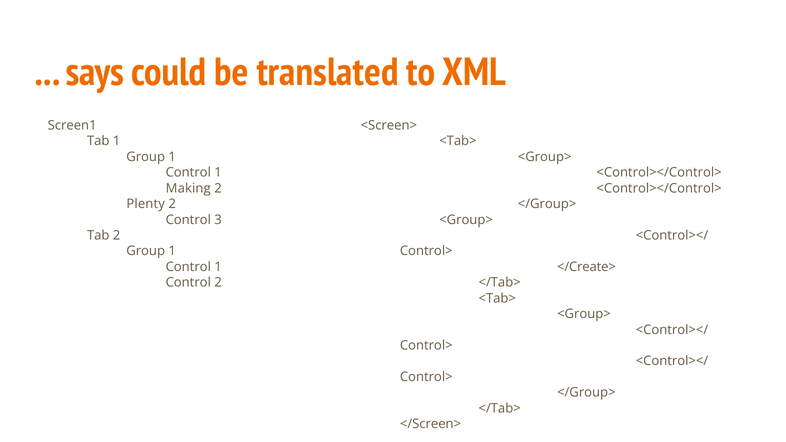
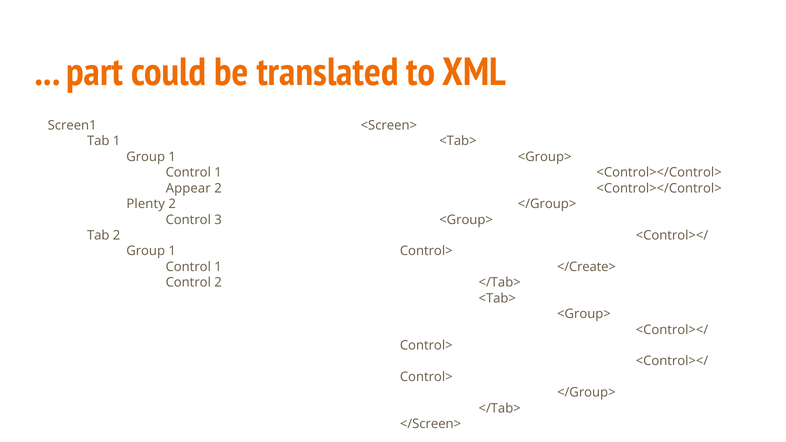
says: says -> part
Making: Making -> Appear
